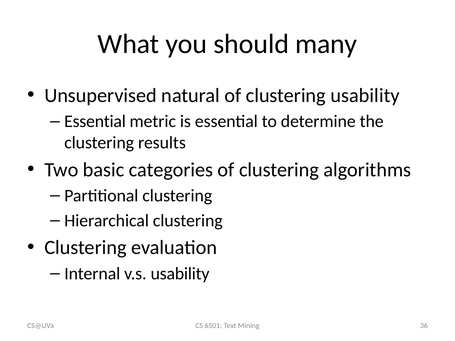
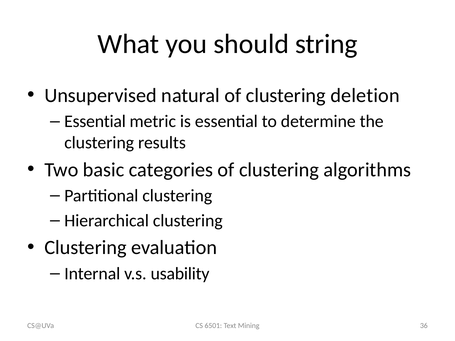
many: many -> string
clustering usability: usability -> deletion
